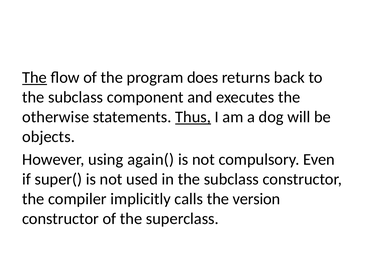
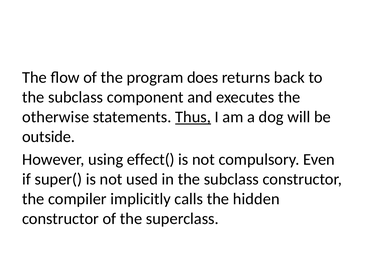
The at (35, 77) underline: present -> none
objects: objects -> outside
again(: again( -> effect(
version: version -> hidden
